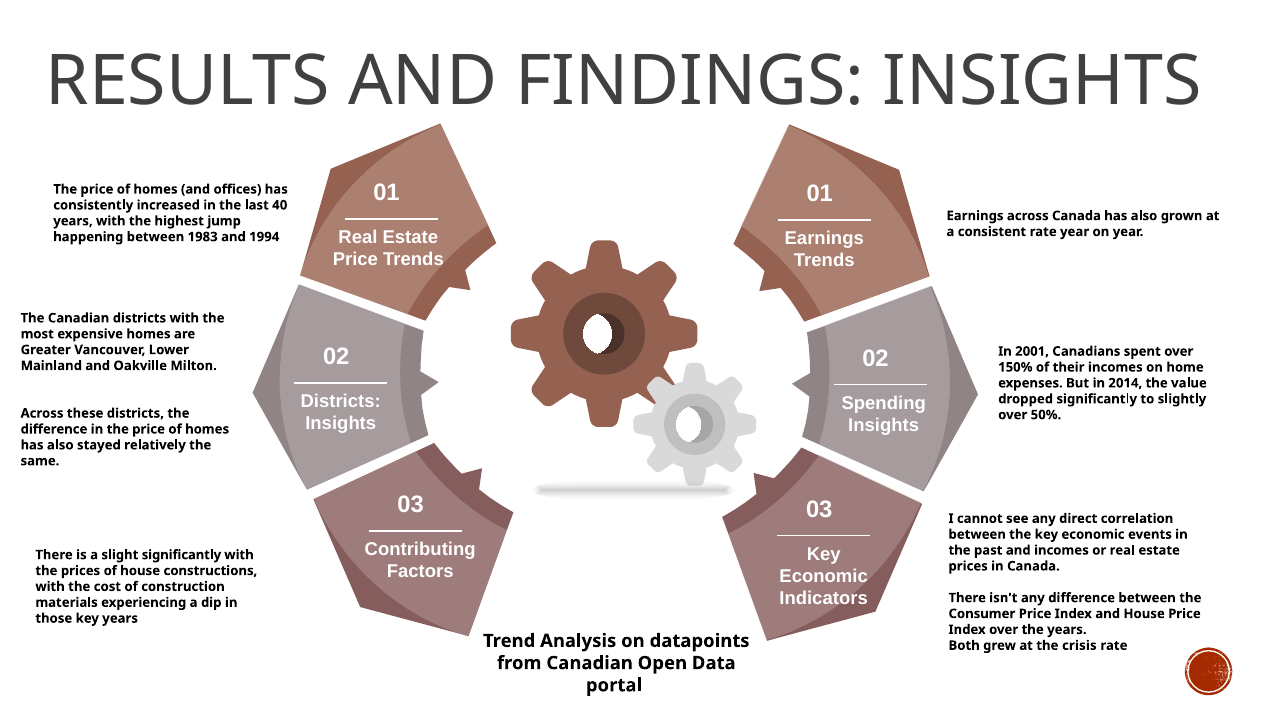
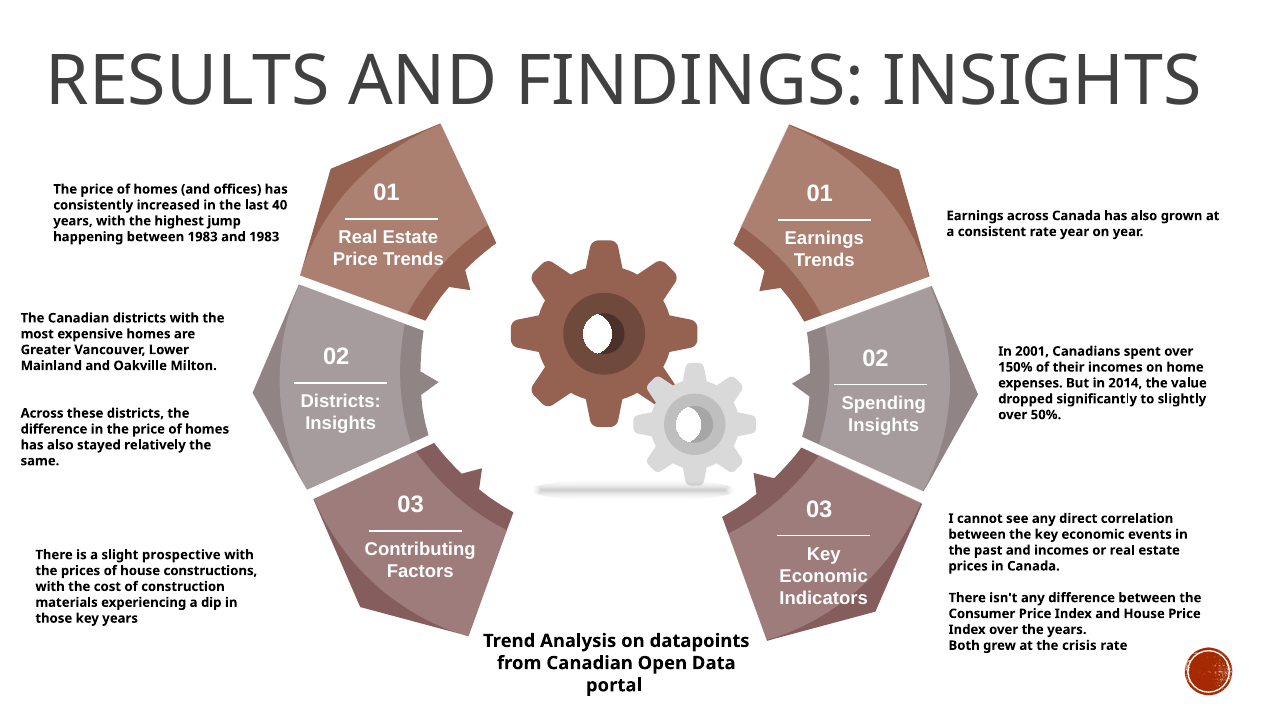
and 1994: 1994 -> 1983
slight significantly: significantly -> prospective
